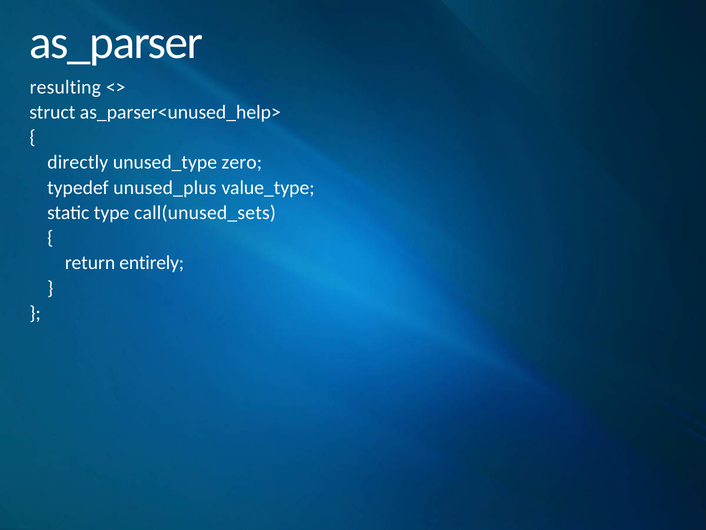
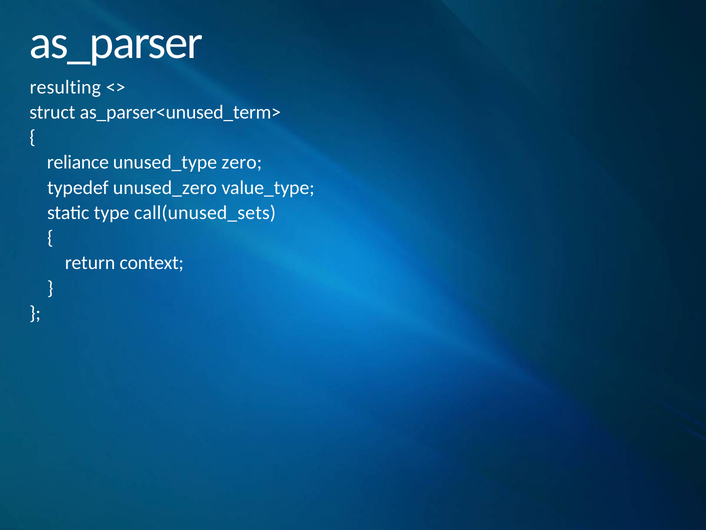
as_parser<unused_help>: as_parser<unused_help> -> as_parser<unused_term>
directly: directly -> reliance
unused_plus: unused_plus -> unused_zero
entirely: entirely -> context
